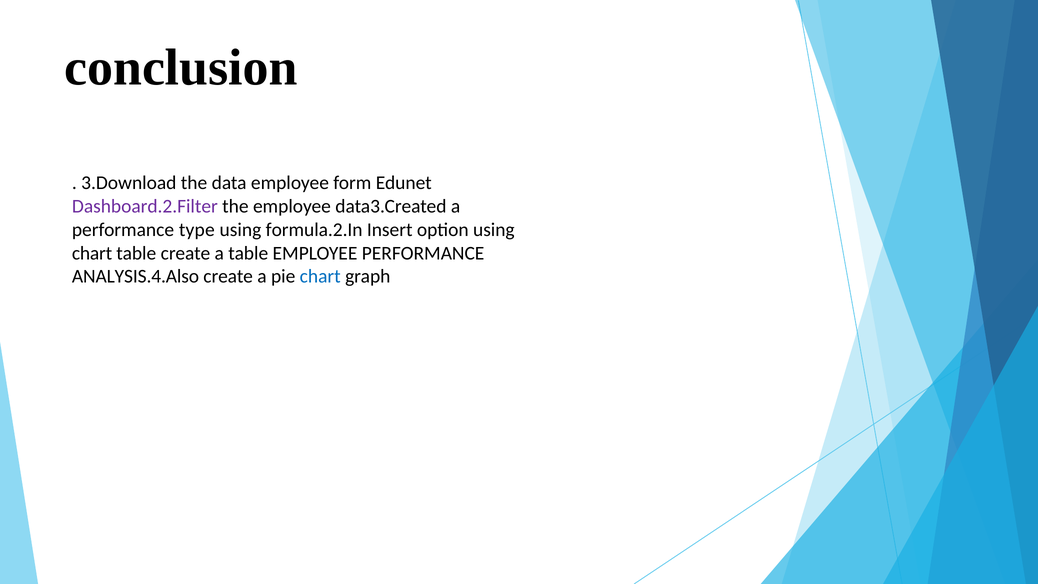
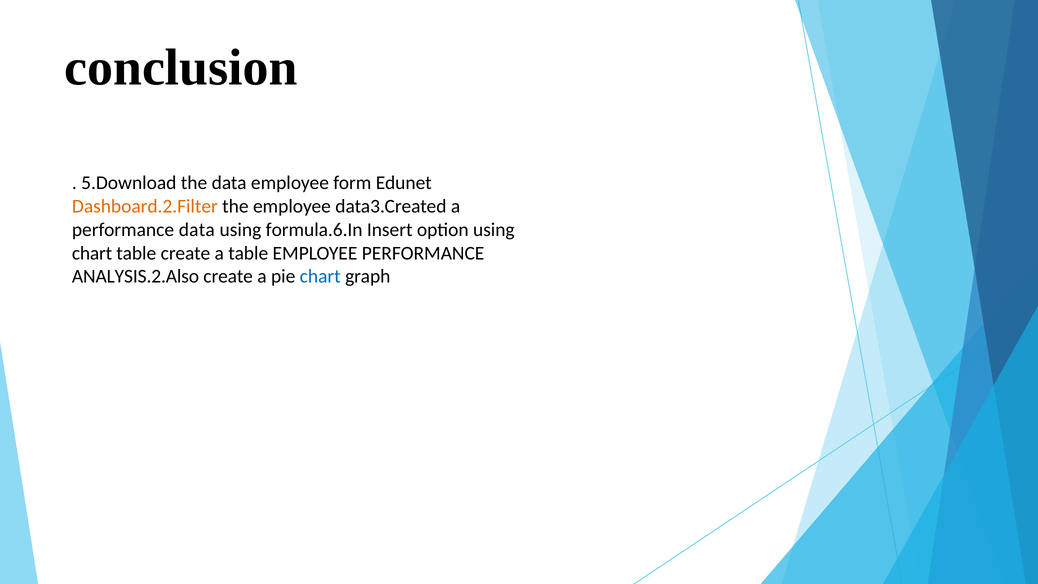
3.Download: 3.Download -> 5.Download
Dashboard.2.Filter colour: purple -> orange
performance type: type -> data
formula.2.In: formula.2.In -> formula.6.In
ANALYSIS.4.Also: ANALYSIS.4.Also -> ANALYSIS.2.Also
